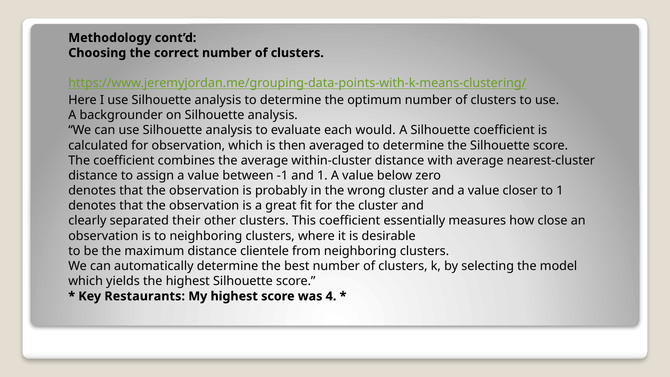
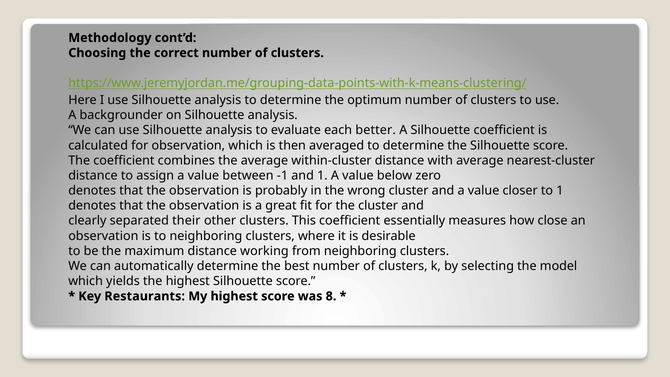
would: would -> better
clientele: clientele -> working
4: 4 -> 8
